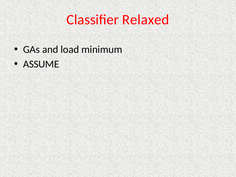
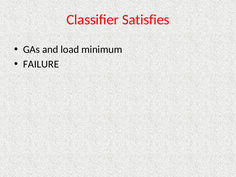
Relaxed: Relaxed -> Satisfies
ASSUME: ASSUME -> FAILURE
